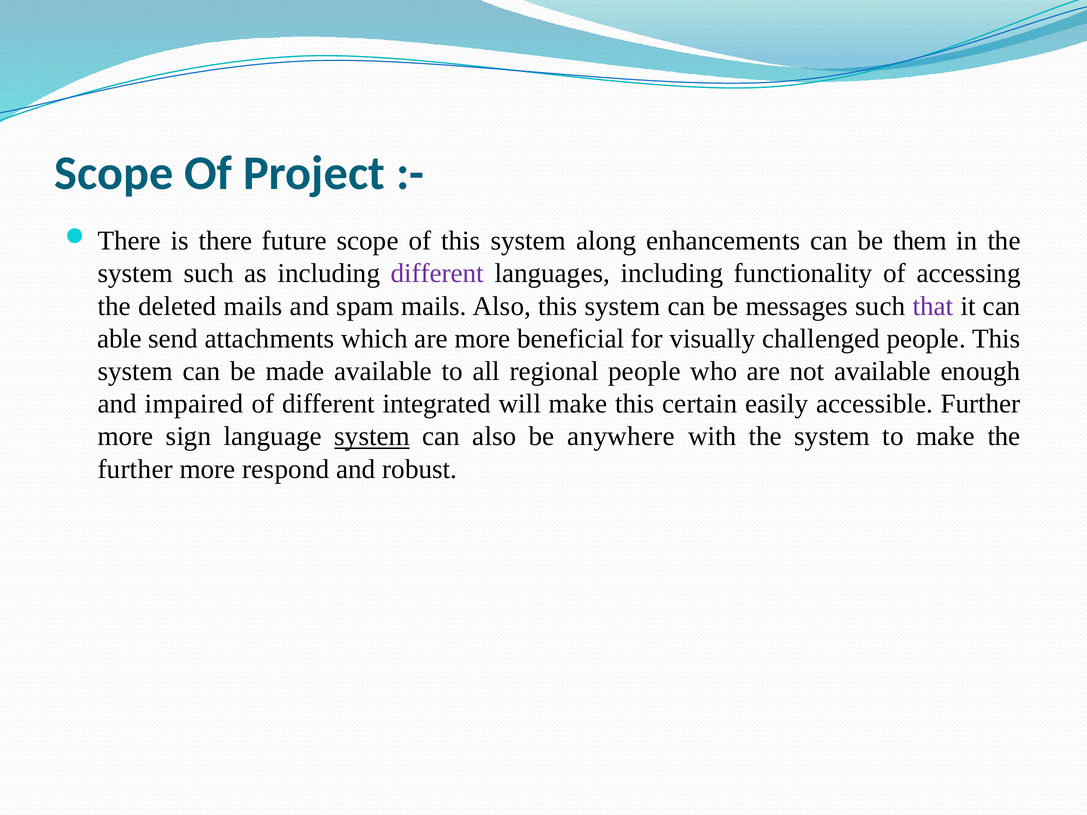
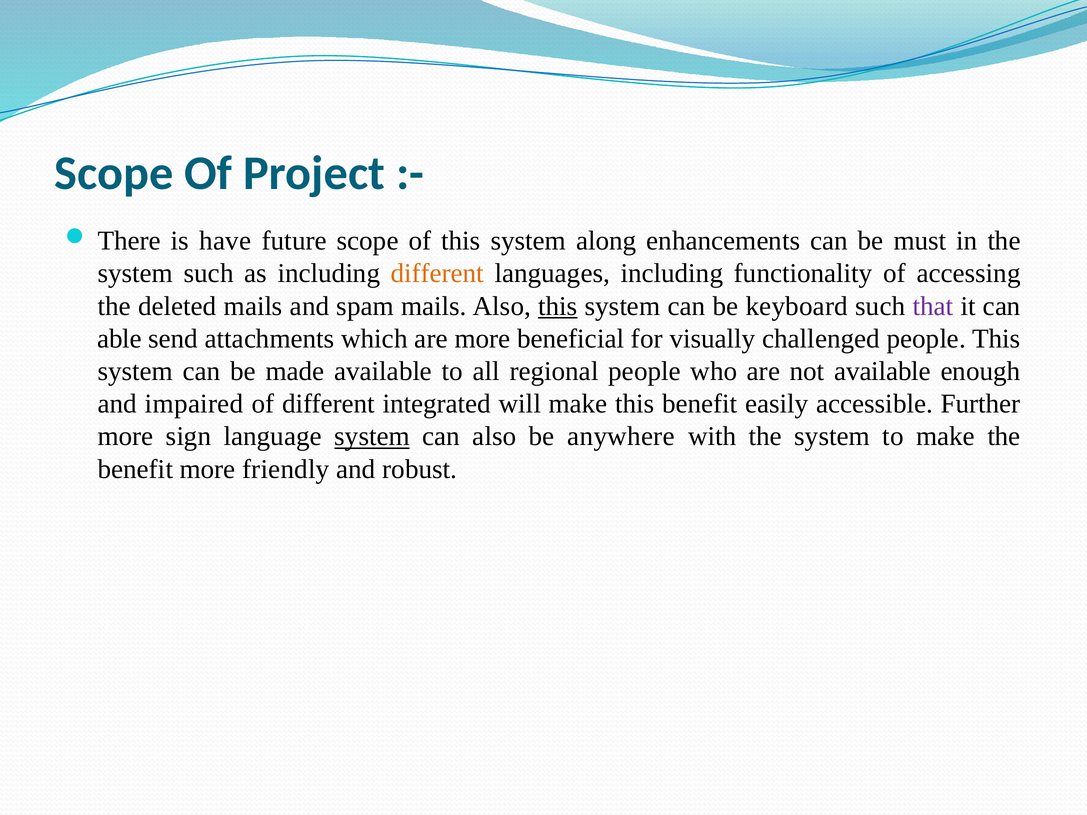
is there: there -> have
them: them -> must
different at (437, 274) colour: purple -> orange
this at (558, 306) underline: none -> present
messages: messages -> keyboard
this certain: certain -> benefit
further at (135, 469): further -> benefit
respond: respond -> friendly
